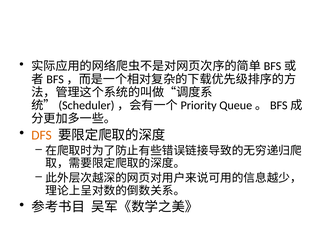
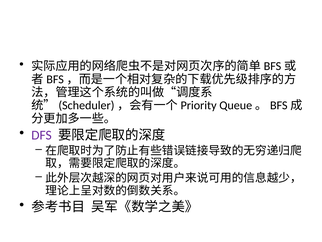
DFS colour: orange -> purple
